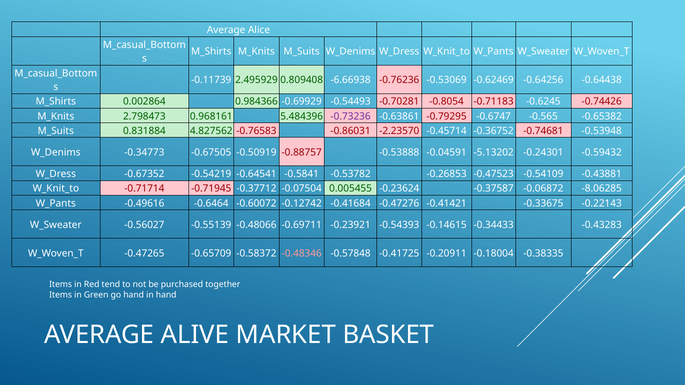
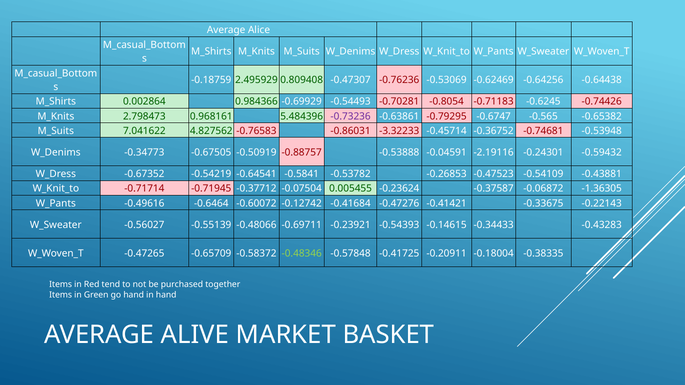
-0.11739: -0.11739 -> -0.18759
-6.66938: -6.66938 -> -0.47307
0.831884: 0.831884 -> 7.041622
-2.23570: -2.23570 -> -3.32233
-5.13202: -5.13202 -> -2.19116
-8.06285: -8.06285 -> -1.36305
-0.48346 colour: pink -> light green
